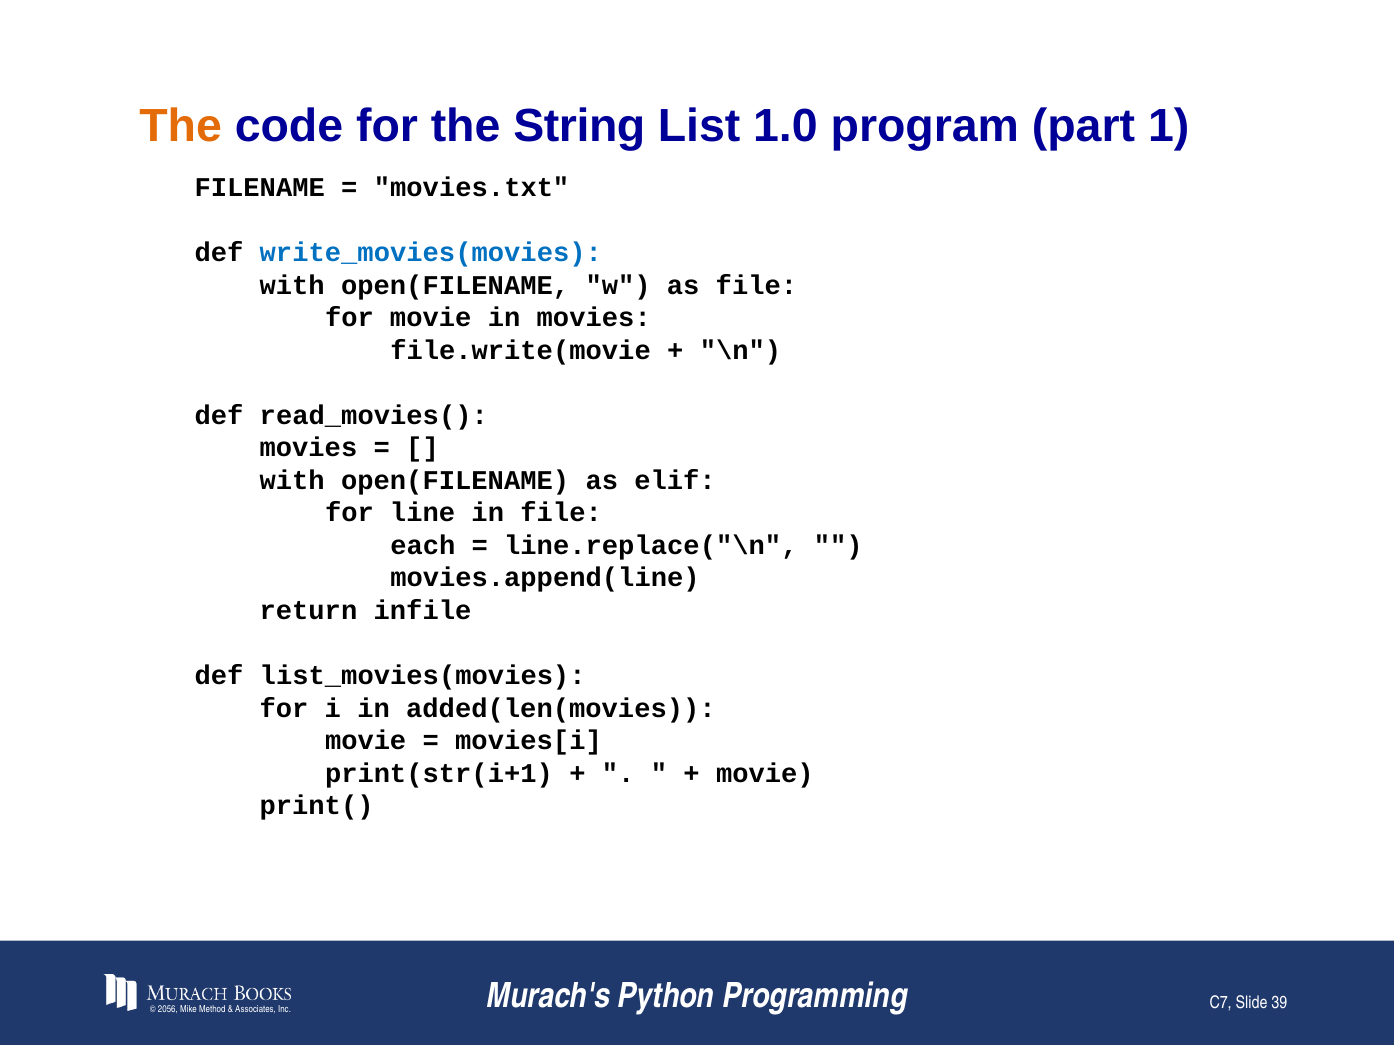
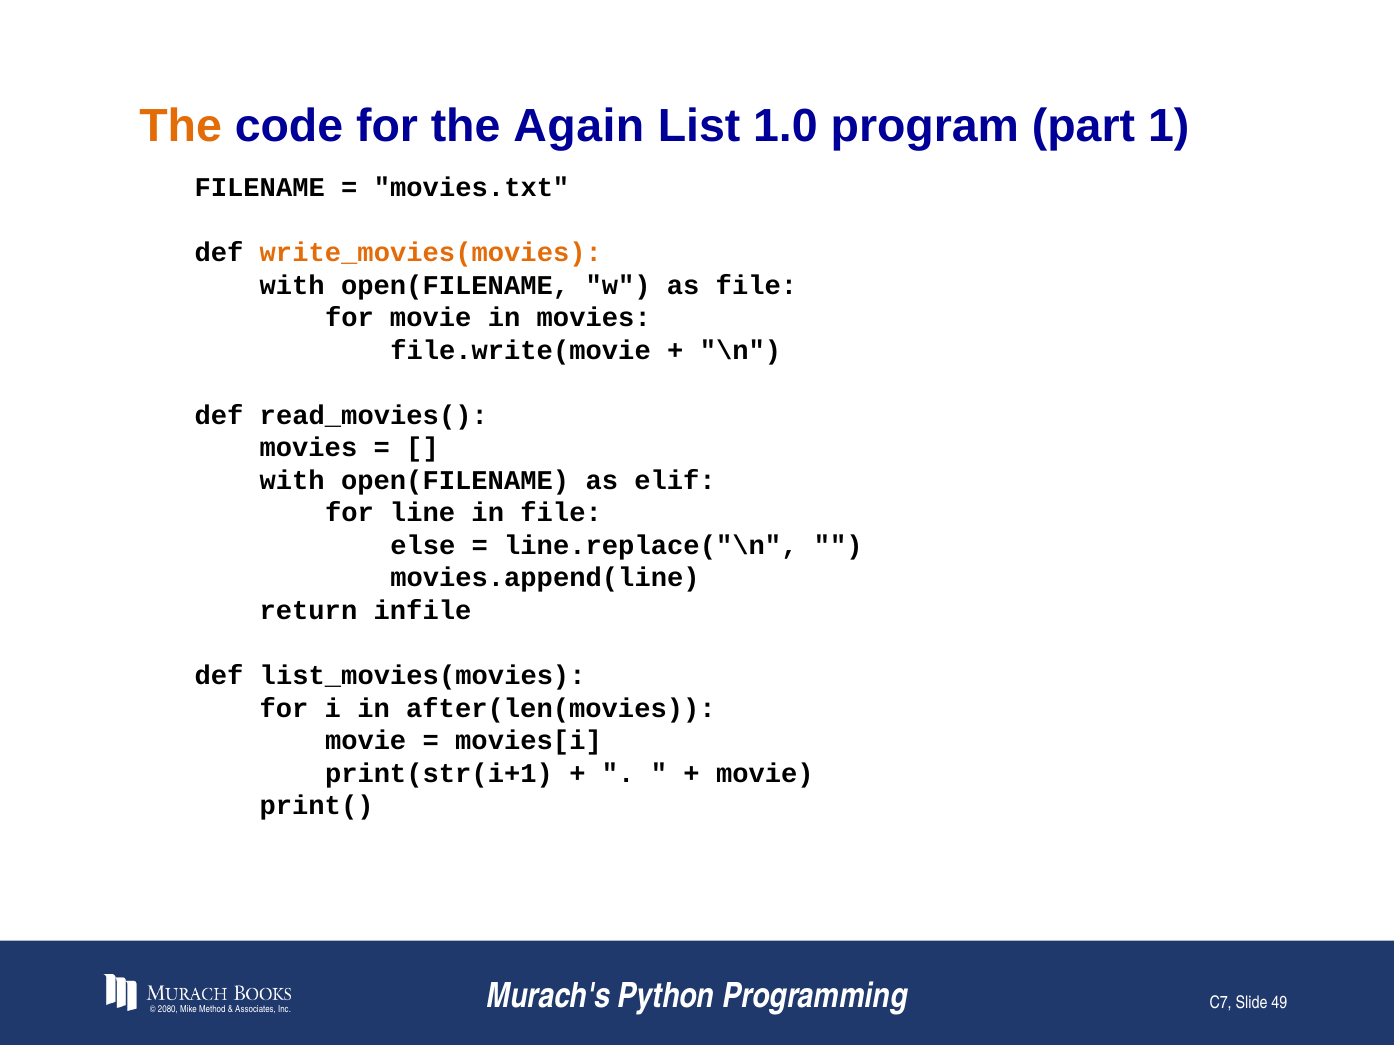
String: String -> Again
write_movies(movies colour: blue -> orange
each: each -> else
added(len(movies: added(len(movies -> after(len(movies
2056: 2056 -> 2080
39: 39 -> 49
